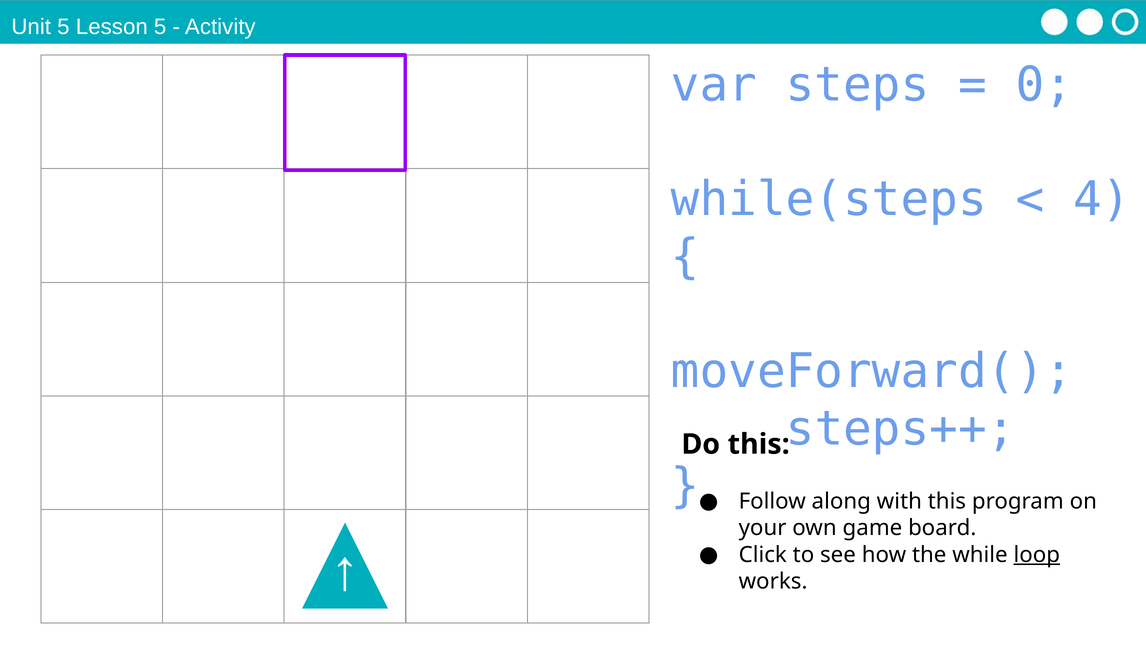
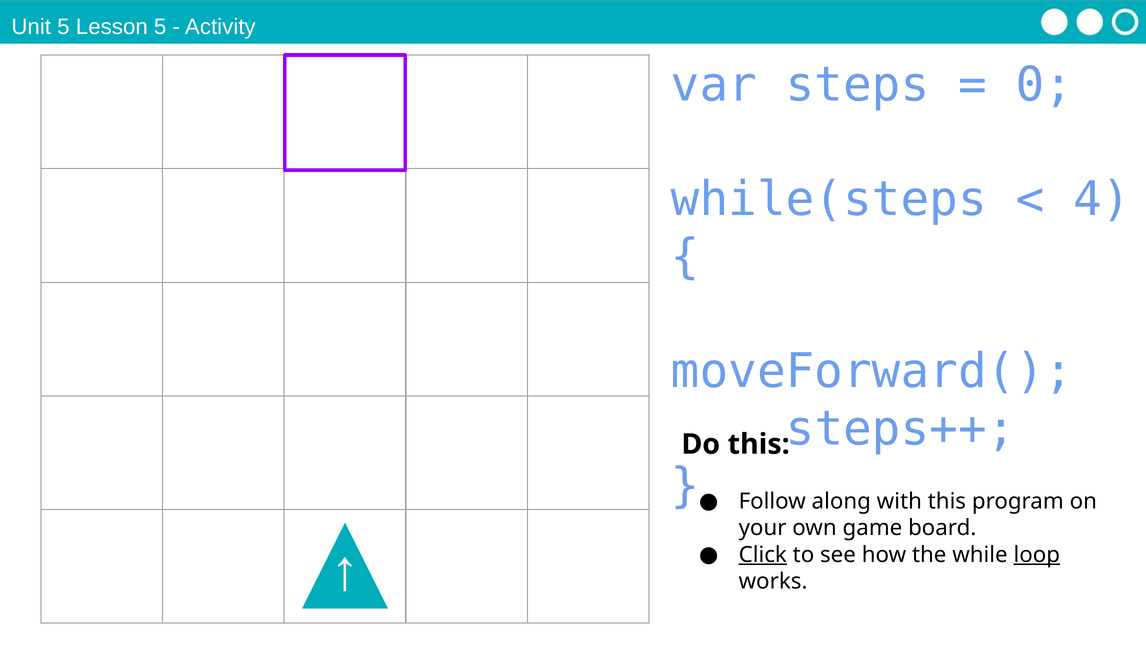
Click underline: none -> present
